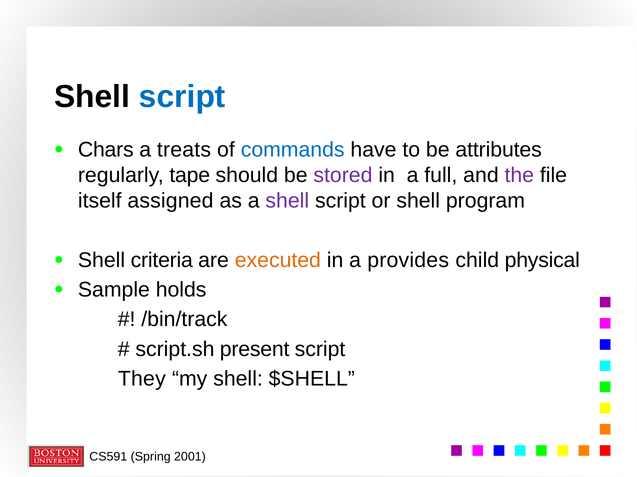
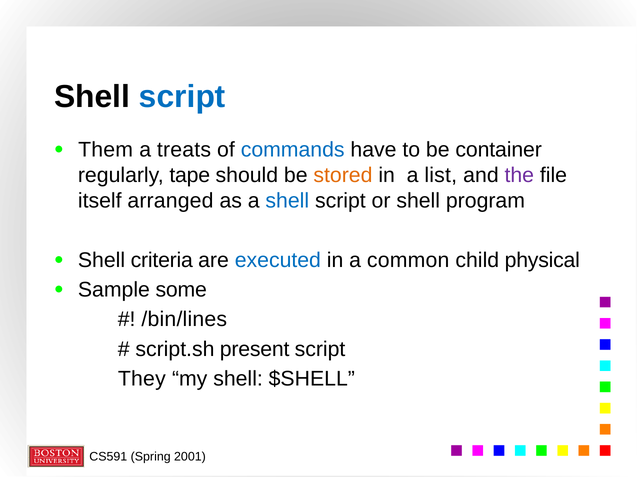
Chars: Chars -> Them
attributes: attributes -> container
stored colour: purple -> orange
full: full -> list
assigned: assigned -> arranged
shell at (287, 201) colour: purple -> blue
executed colour: orange -> blue
provides: provides -> common
holds: holds -> some
/bin/track: /bin/track -> /bin/lines
